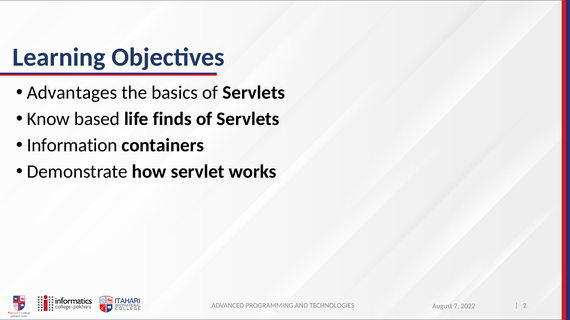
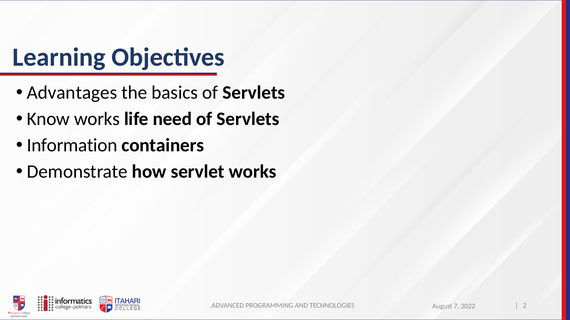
Know based: based -> works
finds: finds -> need
